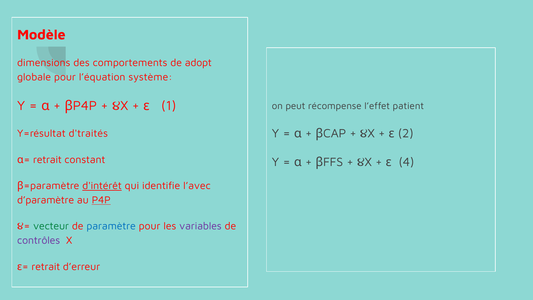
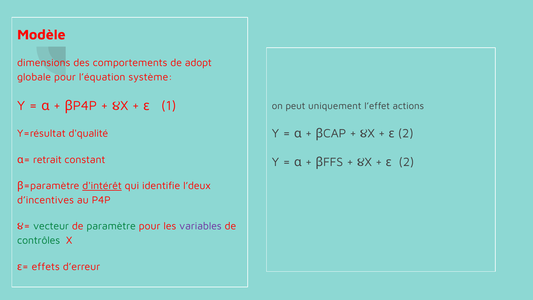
récompense: récompense -> uniquement
patient: patient -> actions
d'traités: d'traités -> d'qualité
4 at (406, 162): 4 -> 2
l’avec: l’avec -> l’deux
d’paramètre: d’paramètre -> d’incentives
P4P at (101, 200) underline: present -> none
paramètre colour: blue -> green
contrôles colour: purple -> green
retrait at (46, 266): retrait -> effets
